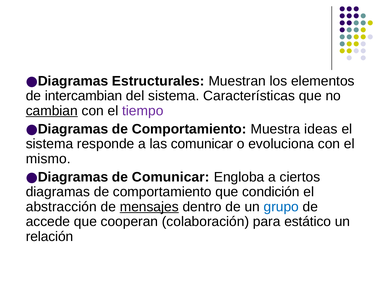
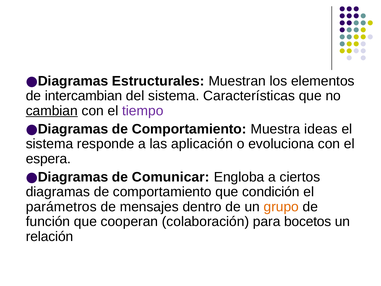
las comunicar: comunicar -> aplicación
mismo: mismo -> espera
abstracción: abstracción -> parámetros
mensajes underline: present -> none
grupo colour: blue -> orange
accede: accede -> función
estático: estático -> bocetos
